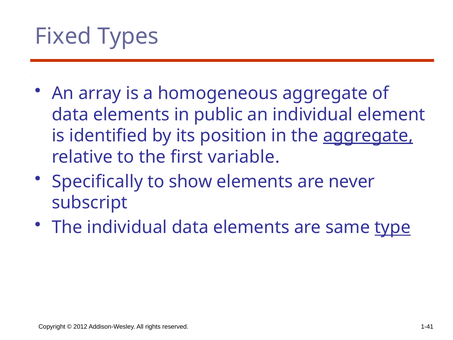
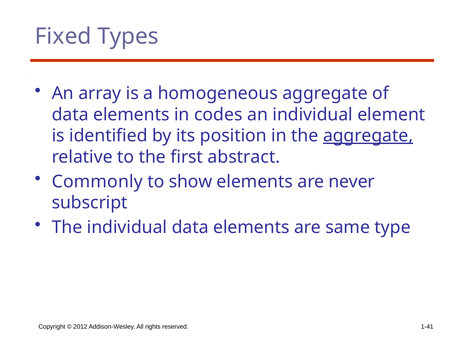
public: public -> codes
variable: variable -> abstract
Specifically: Specifically -> Commonly
type underline: present -> none
